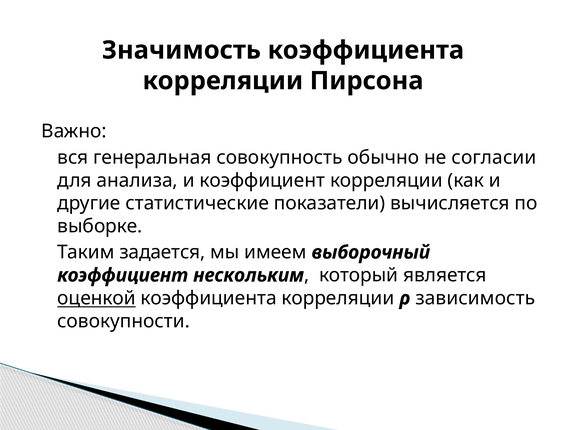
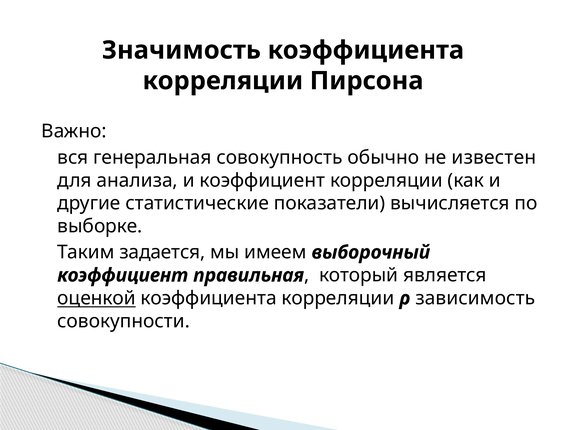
согласии: согласии -> известен
нескольким: нескольким -> правильная
